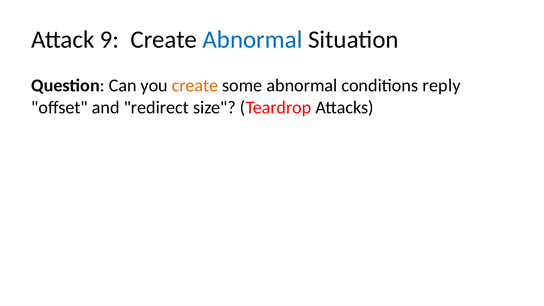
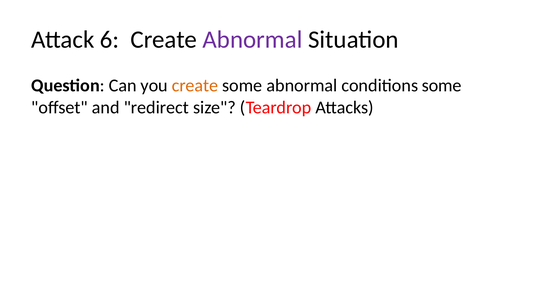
9: 9 -> 6
Abnormal at (252, 39) colour: blue -> purple
conditions reply: reply -> some
